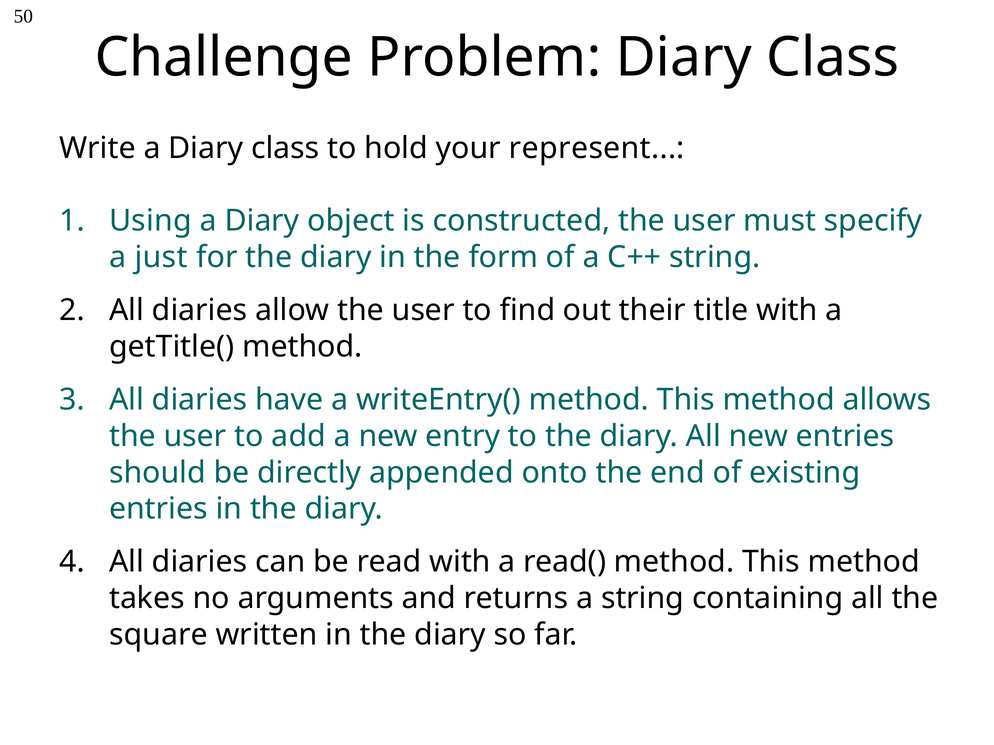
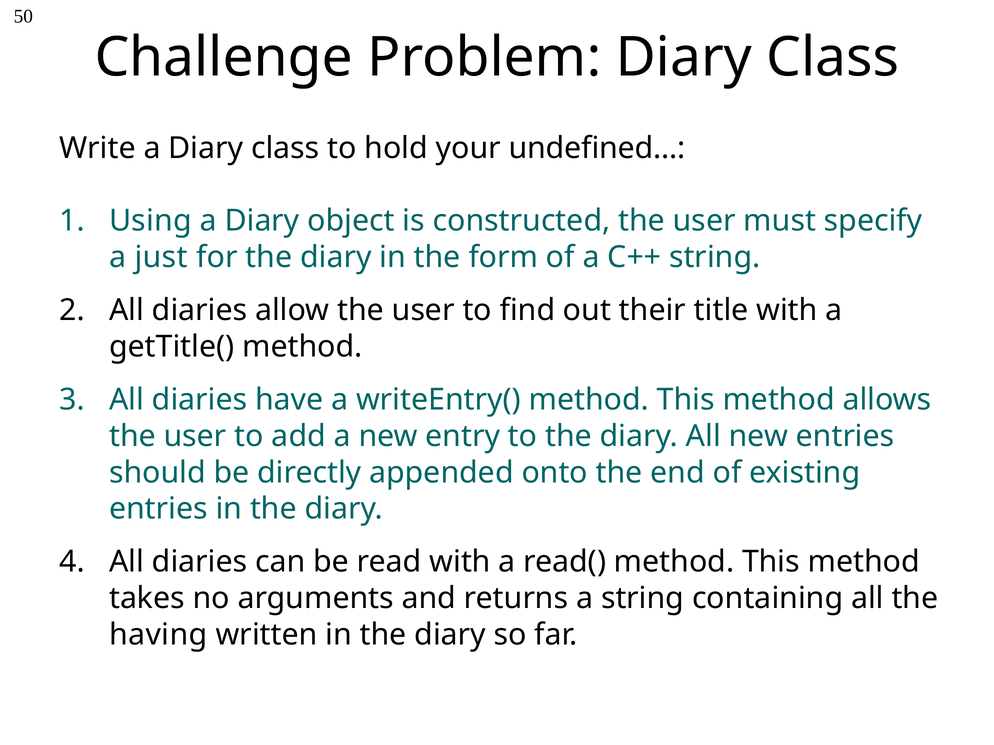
represent: represent -> undefined
square: square -> having
